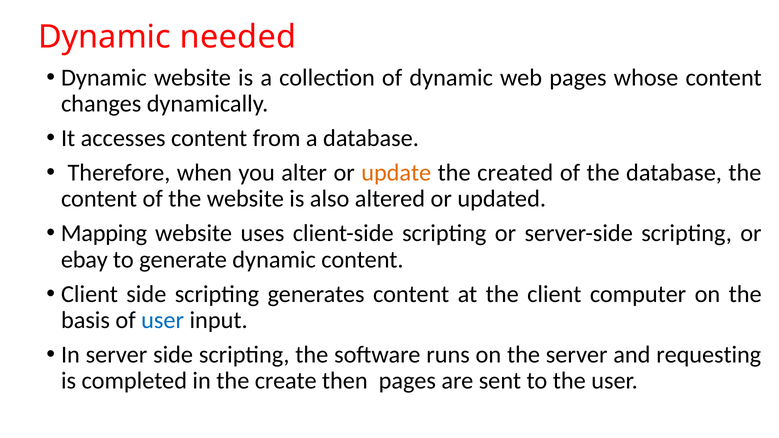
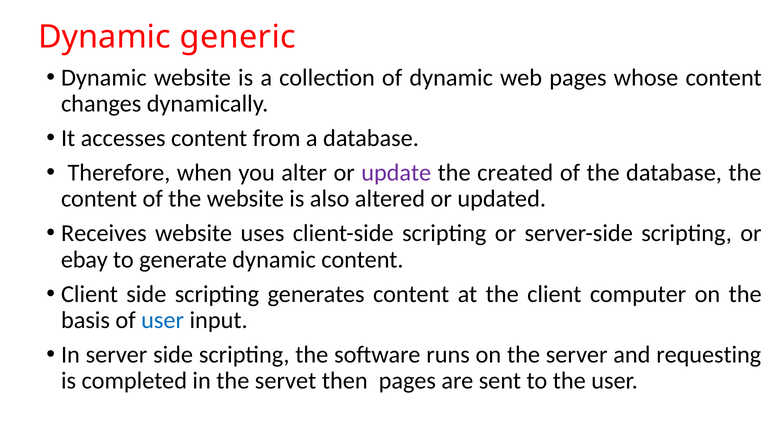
needed: needed -> generic
update colour: orange -> purple
Mapping: Mapping -> Receives
create: create -> servet
